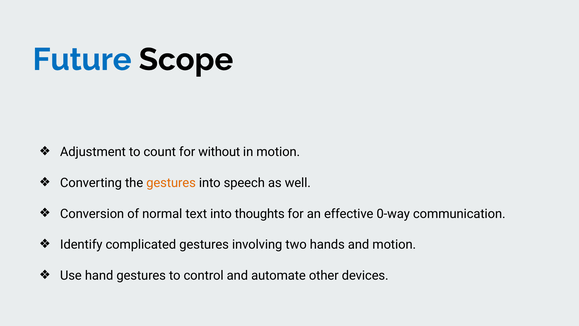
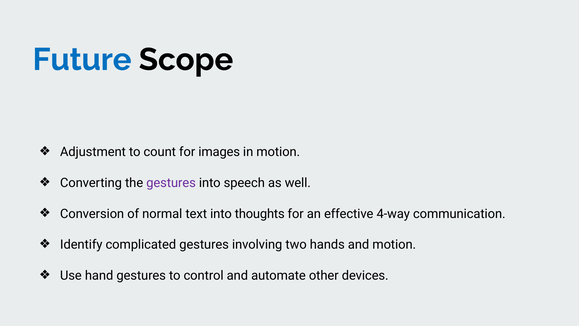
without: without -> images
gestures at (171, 183) colour: orange -> purple
0-way: 0-way -> 4-way
